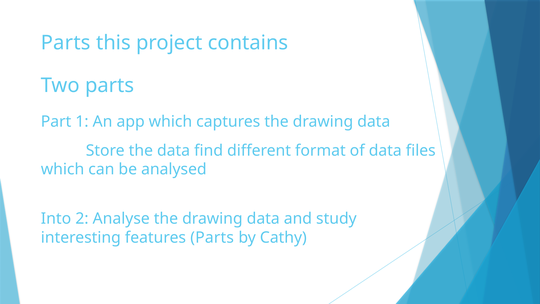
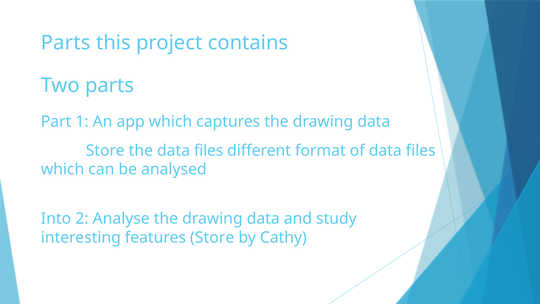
the data find: find -> files
features Parts: Parts -> Store
